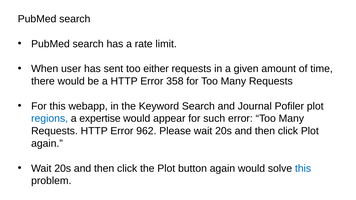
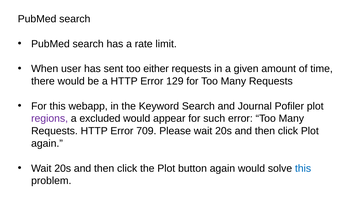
358: 358 -> 129
regions colour: blue -> purple
expertise: expertise -> excluded
962: 962 -> 709
